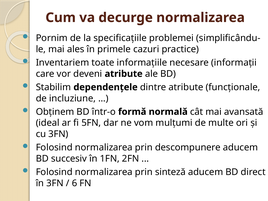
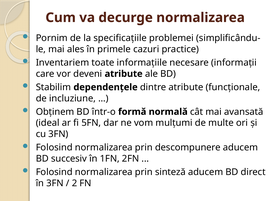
6: 6 -> 2
